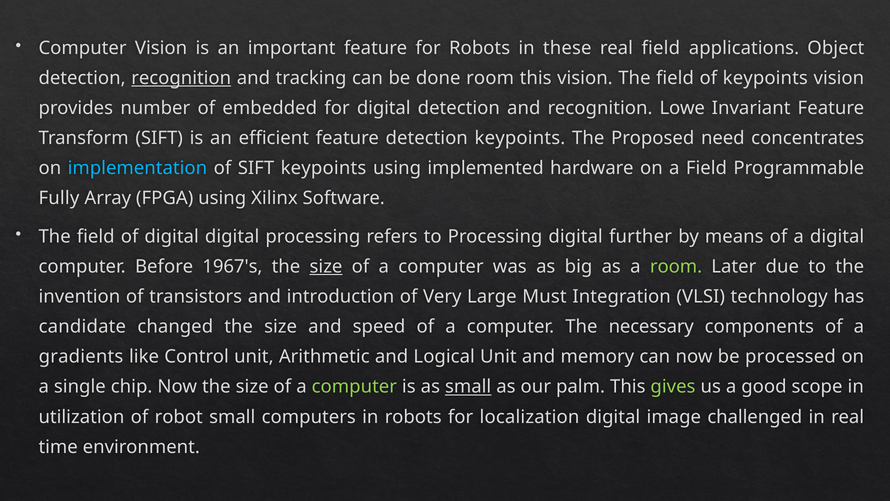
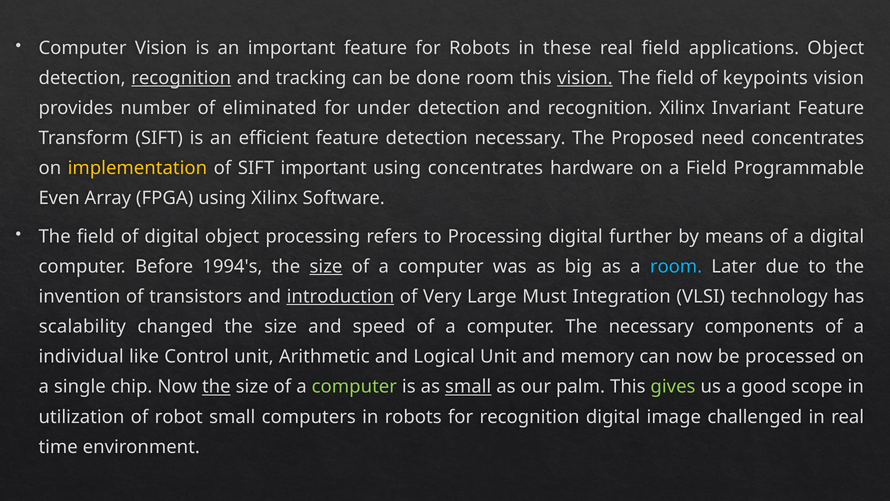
vision at (585, 78) underline: none -> present
embedded: embedded -> eliminated
for digital: digital -> under
recognition Lowe: Lowe -> Xilinx
detection keypoints: keypoints -> necessary
implementation colour: light blue -> yellow
SIFT keypoints: keypoints -> important
using implemented: implemented -> concentrates
Fully: Fully -> Even
digital digital: digital -> object
1967's: 1967's -> 1994's
room at (676, 266) colour: light green -> light blue
introduction underline: none -> present
candidate: candidate -> scalability
gradients: gradients -> individual
the at (216, 387) underline: none -> present
for localization: localization -> recognition
